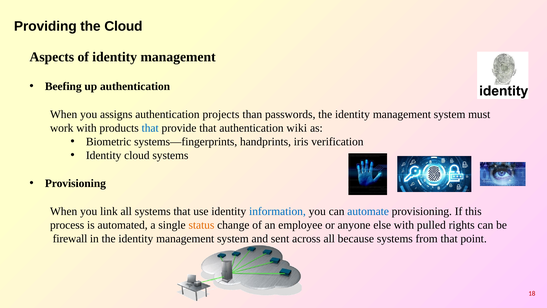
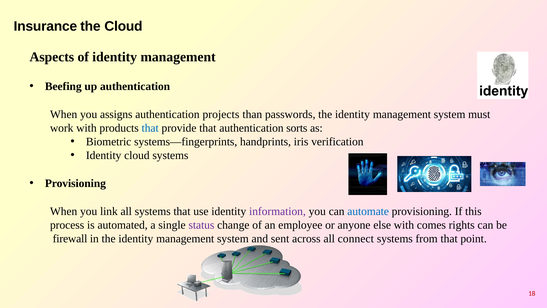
Providing: Providing -> Insurance
wiki: wiki -> sorts
information colour: blue -> purple
status colour: orange -> purple
pulled: pulled -> comes
because: because -> connect
